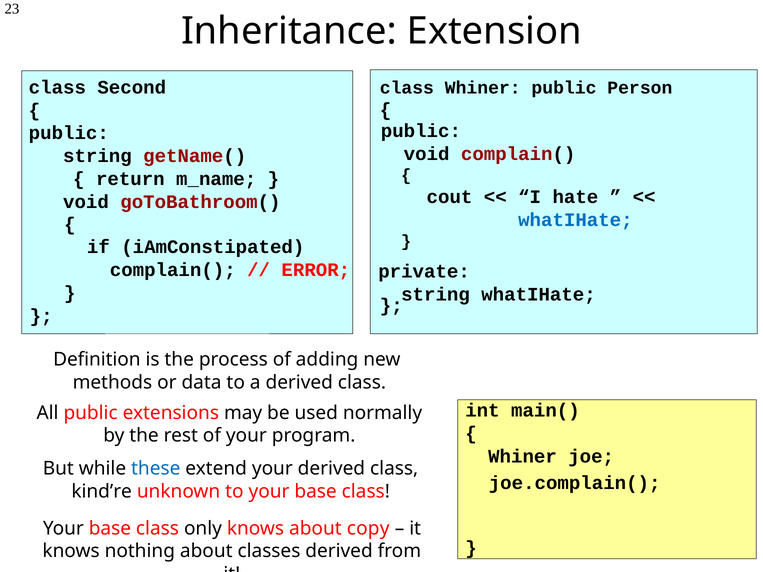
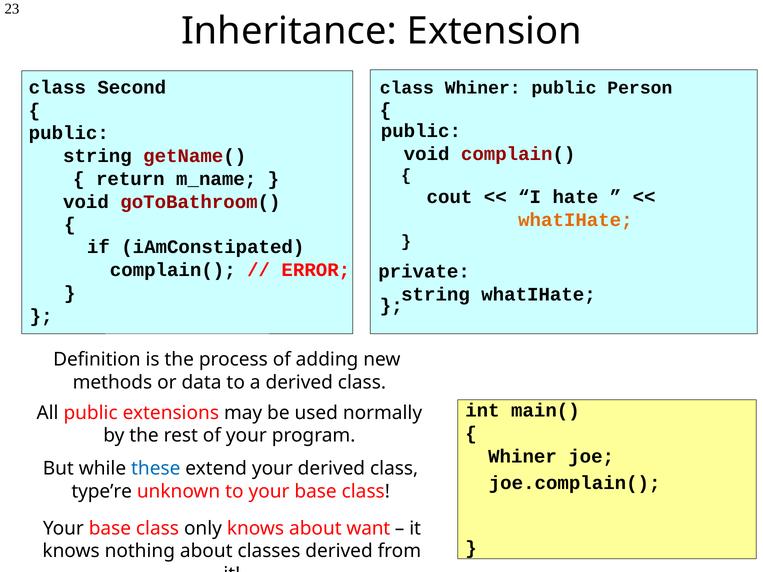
whatIHate at (575, 220) colour: blue -> orange
kind’re: kind’re -> type’re
copy: copy -> want
